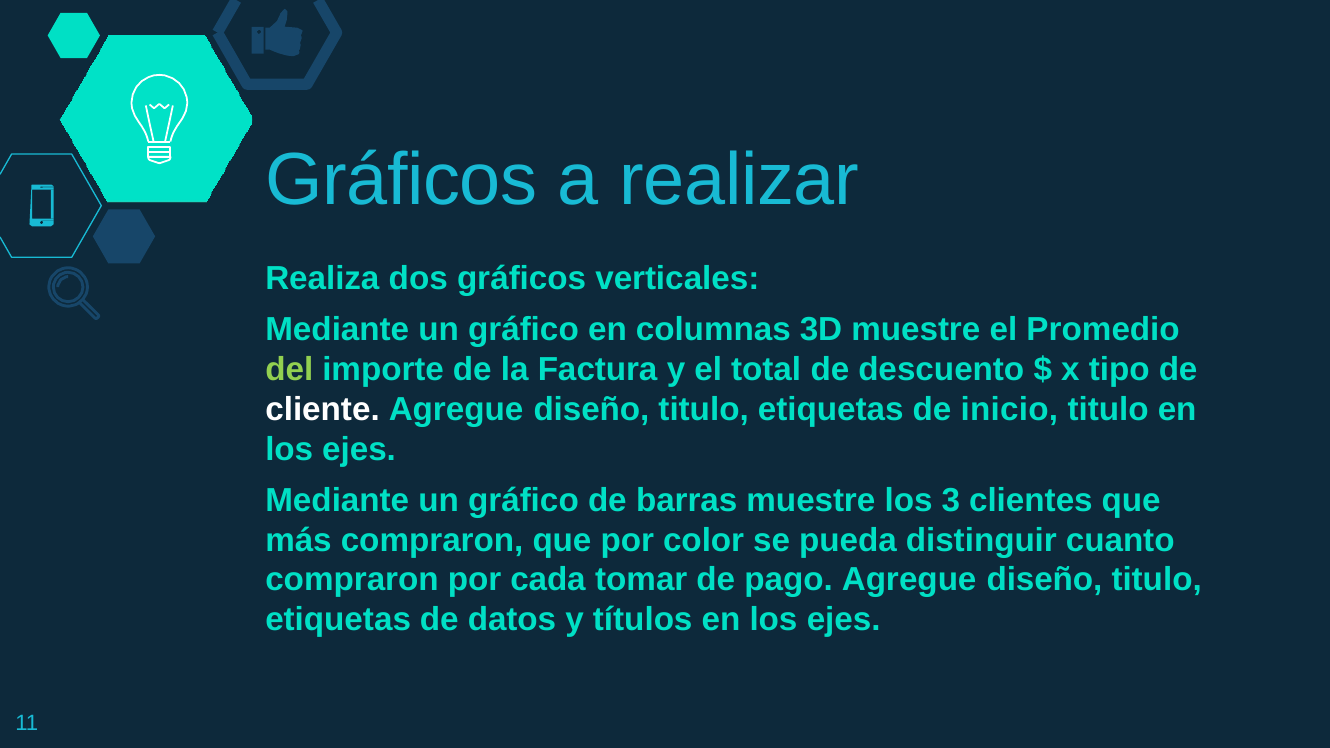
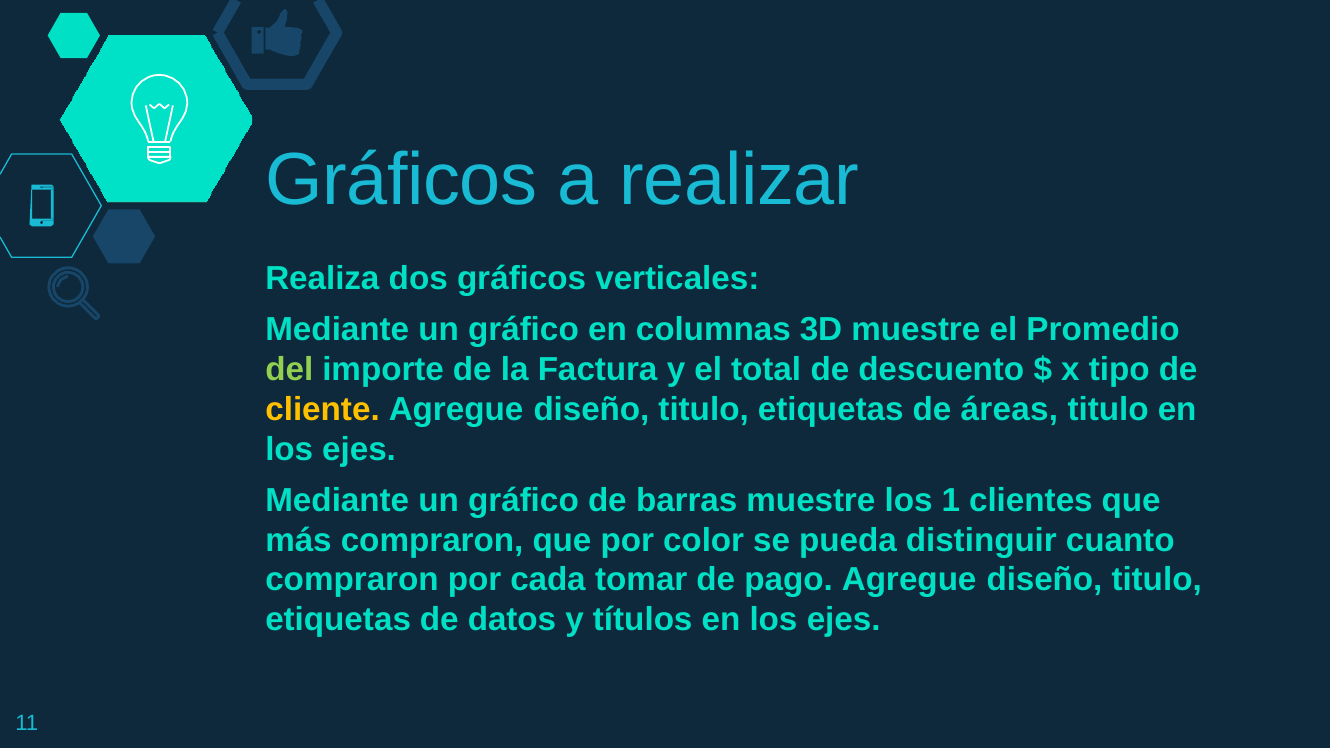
cliente colour: white -> yellow
inicio: inicio -> áreas
3: 3 -> 1
